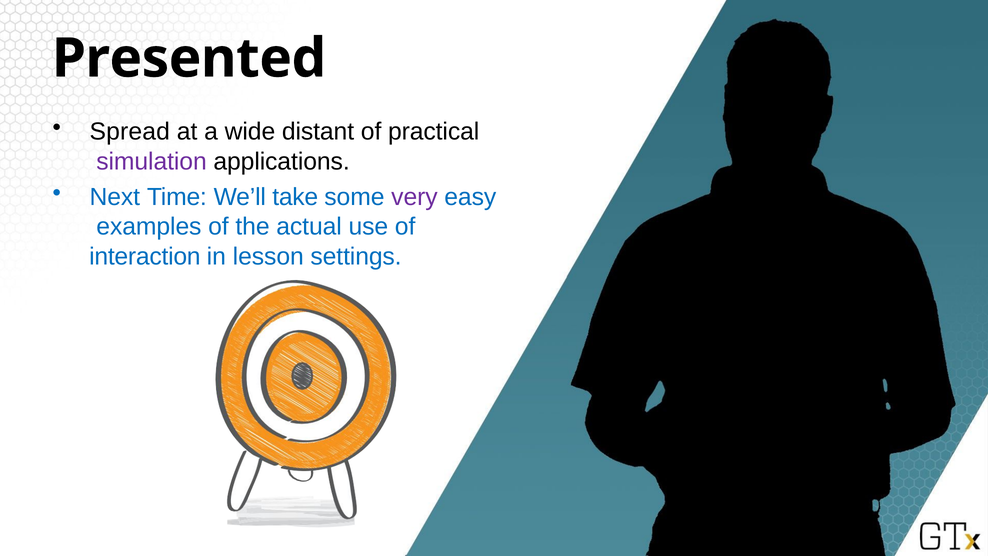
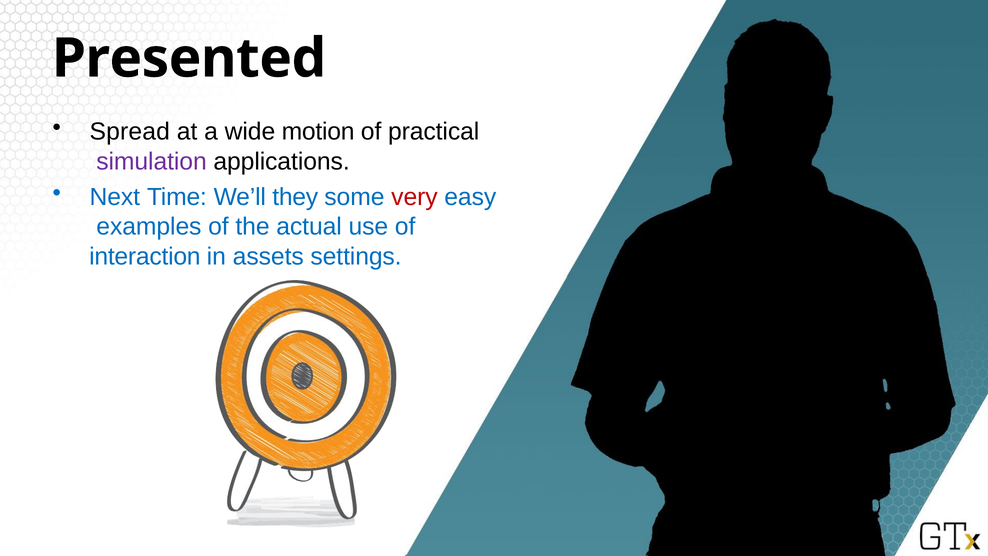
distant: distant -> motion
take: take -> they
very colour: purple -> red
lesson: lesson -> assets
